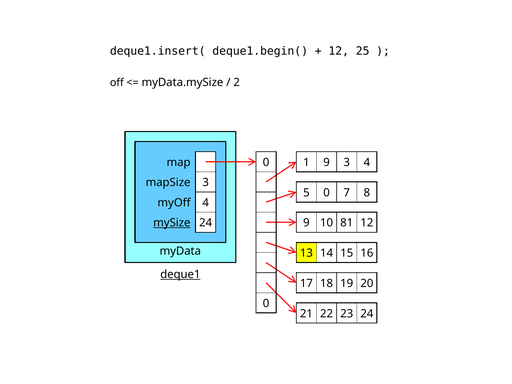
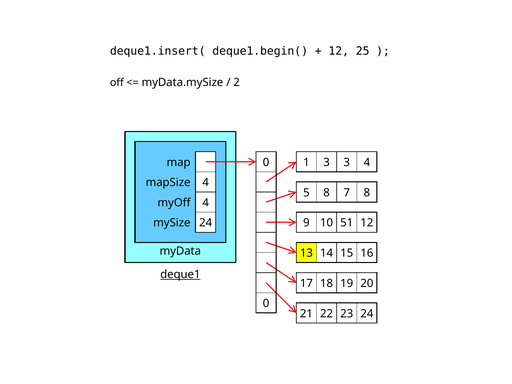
1 9: 9 -> 3
mapSize 3: 3 -> 4
5 0: 0 -> 8
mySize underline: present -> none
81: 81 -> 51
